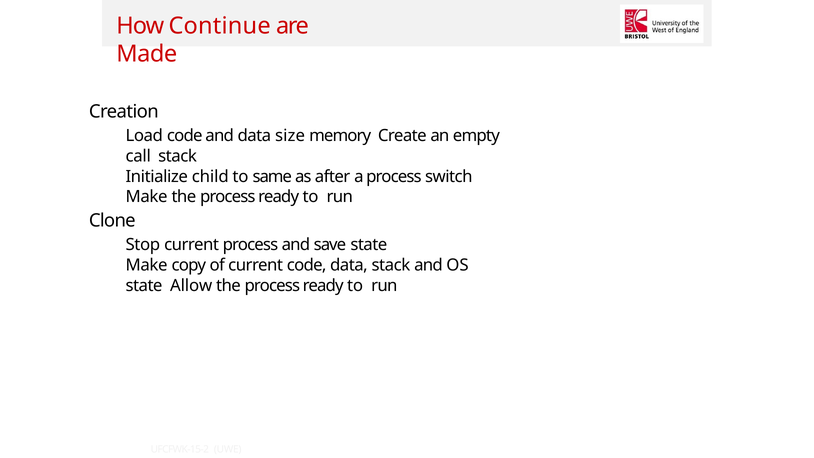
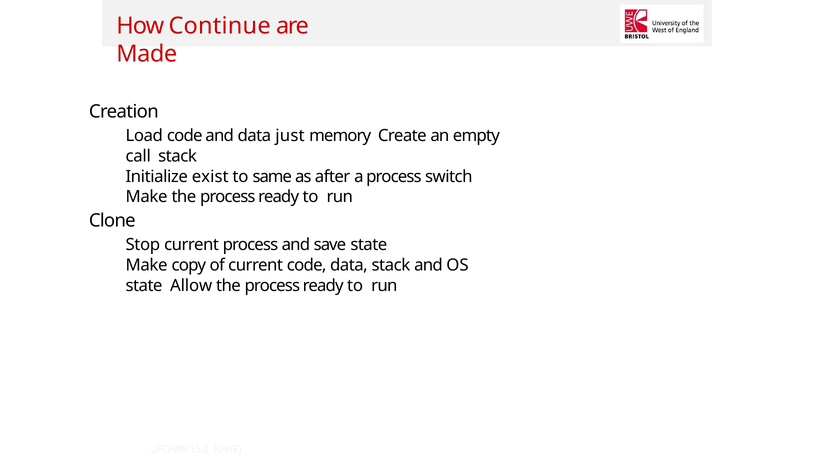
size: size -> just
child: child -> exist
